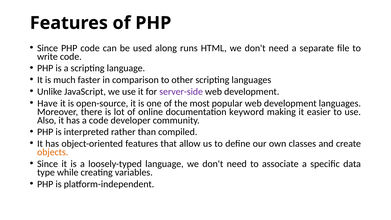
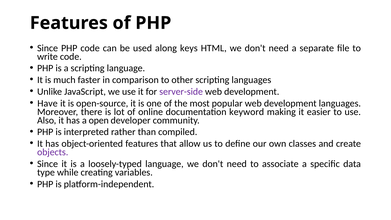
runs: runs -> keys
a code: code -> open
objects colour: orange -> purple
